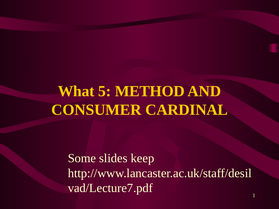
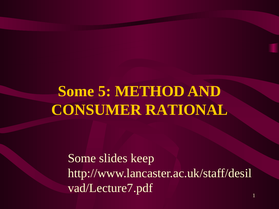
What at (76, 91): What -> Some
CARDINAL: CARDINAL -> RATIONAL
